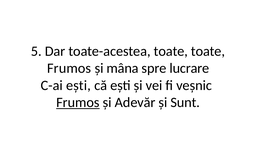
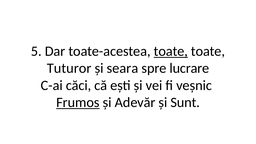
toate at (171, 51) underline: none -> present
Frumos at (69, 68): Frumos -> Tuturor
mâna: mâna -> seara
C-ai ești: ești -> căci
